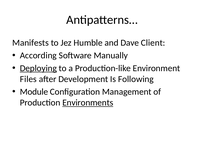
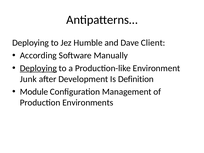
Manifests at (30, 43): Manifests -> Deploying
Files: Files -> Junk
Following: Following -> Definition
Environments underline: present -> none
